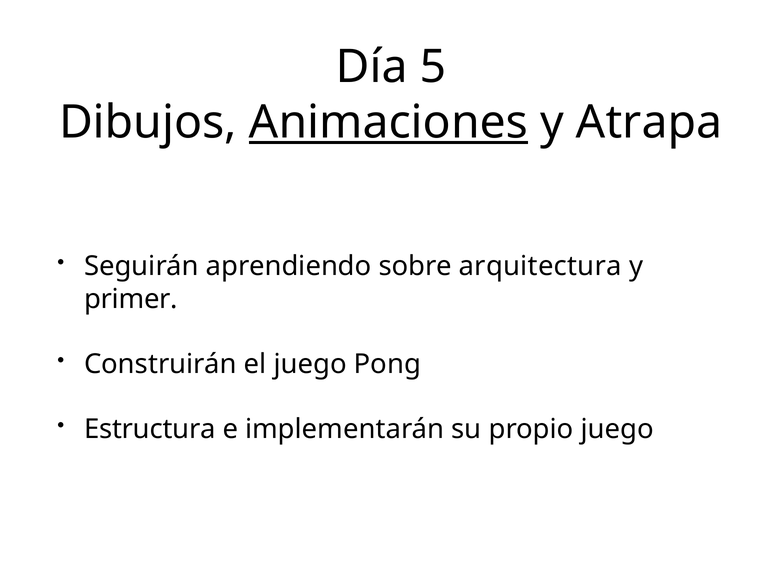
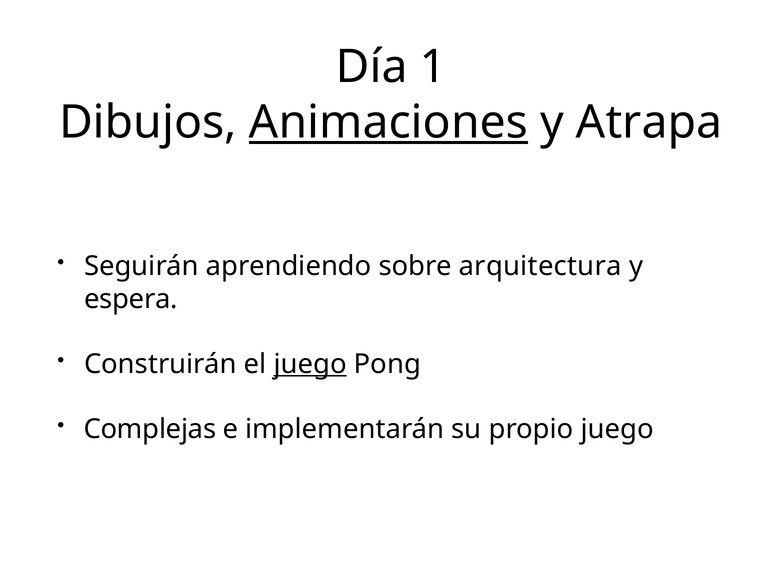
5: 5 -> 1
primer: primer -> espera
juego at (310, 364) underline: none -> present
Estructura: Estructura -> Complejas
